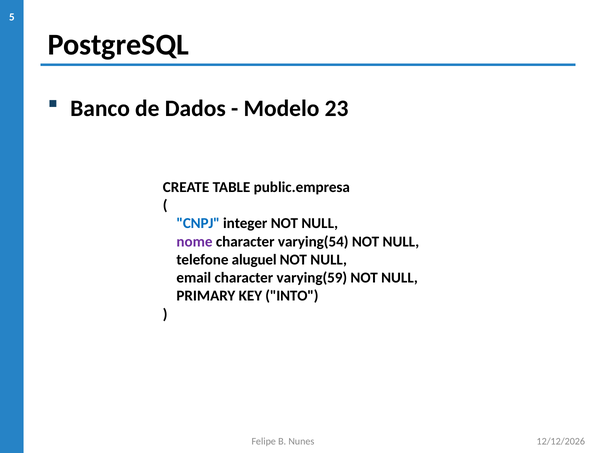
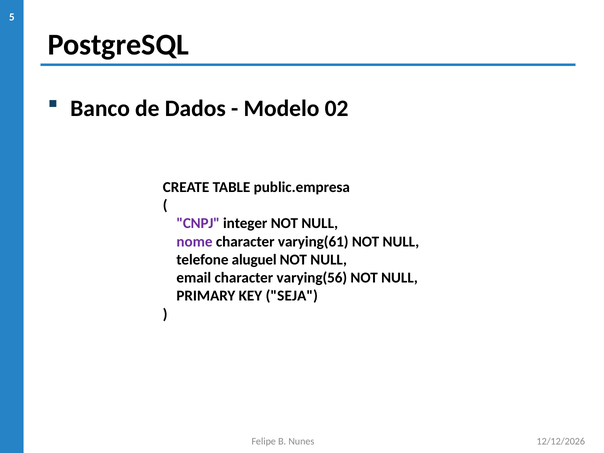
23: 23 -> 02
CNPJ colour: blue -> purple
varying(54: varying(54 -> varying(61
varying(59: varying(59 -> varying(56
INTO: INTO -> SEJA
